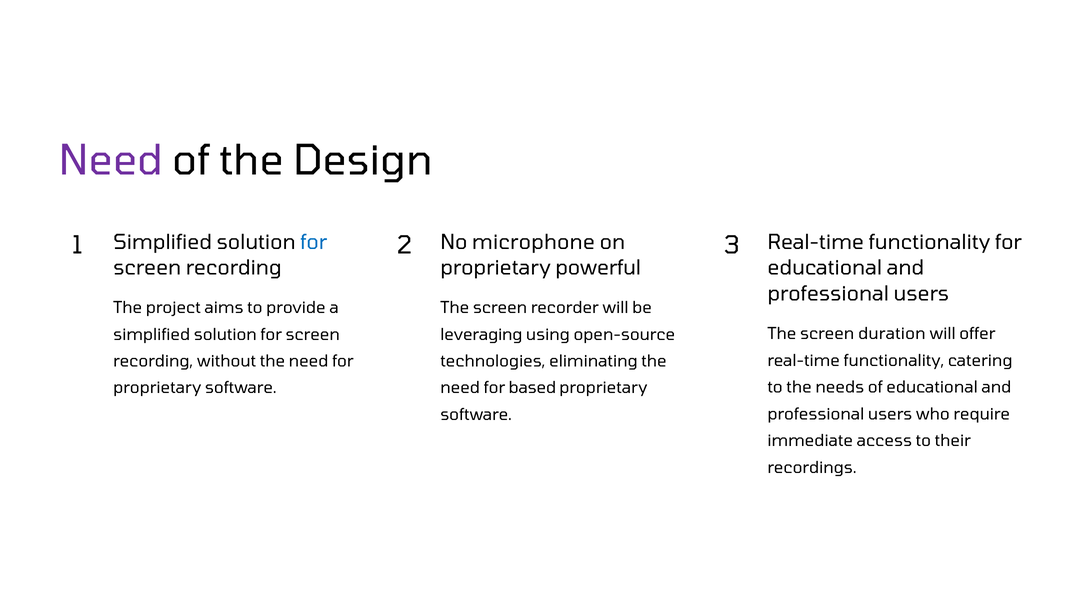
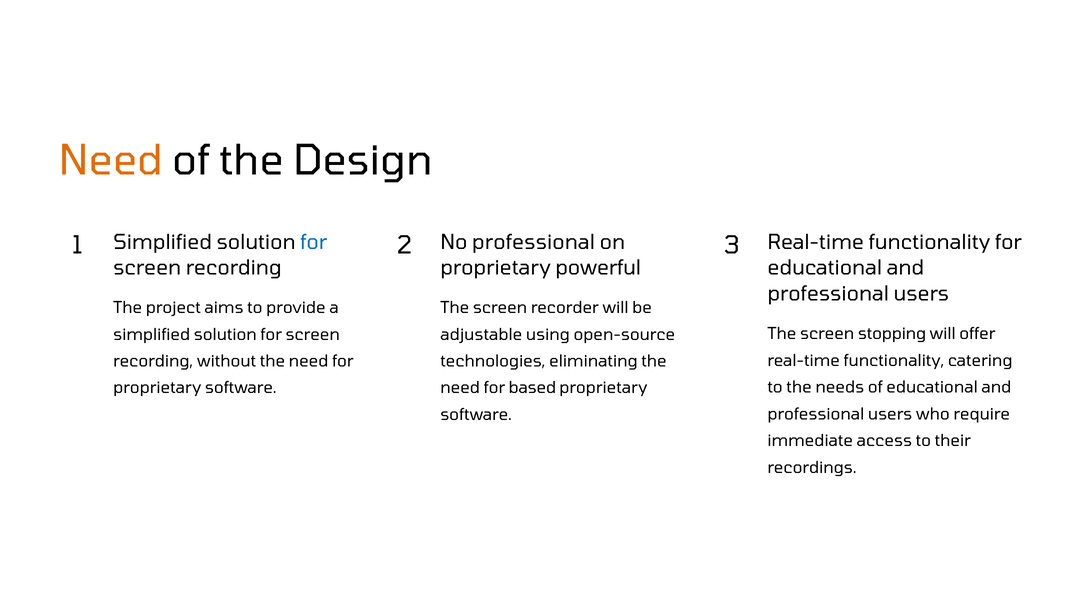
Need at (111, 161) colour: purple -> orange
No microphone: microphone -> professional
duration: duration -> stopping
leveraging: leveraging -> adjustable
